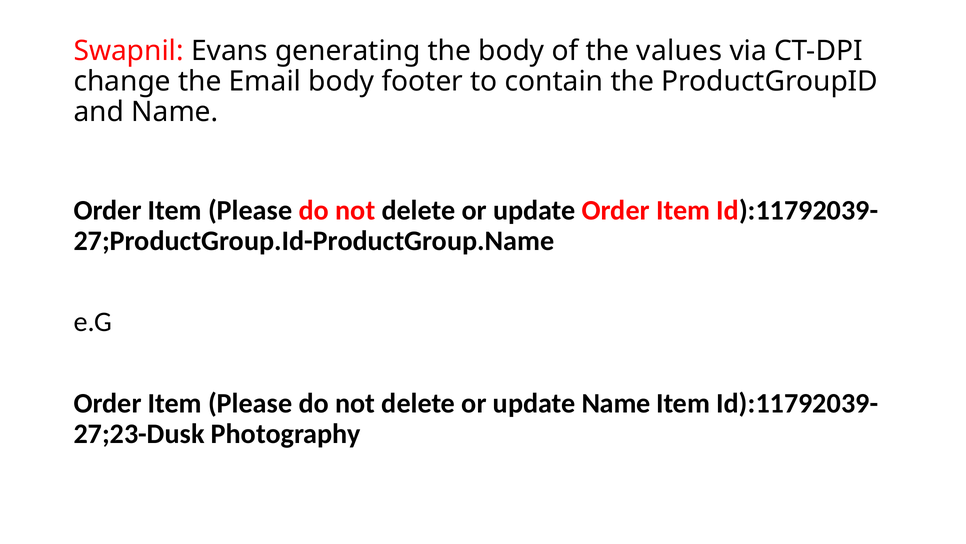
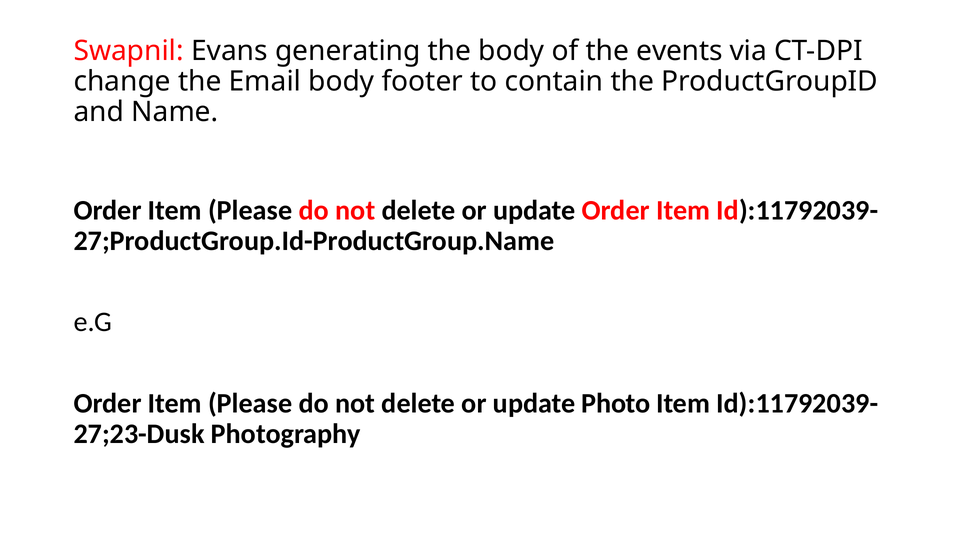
values: values -> events
update Name: Name -> Photo
